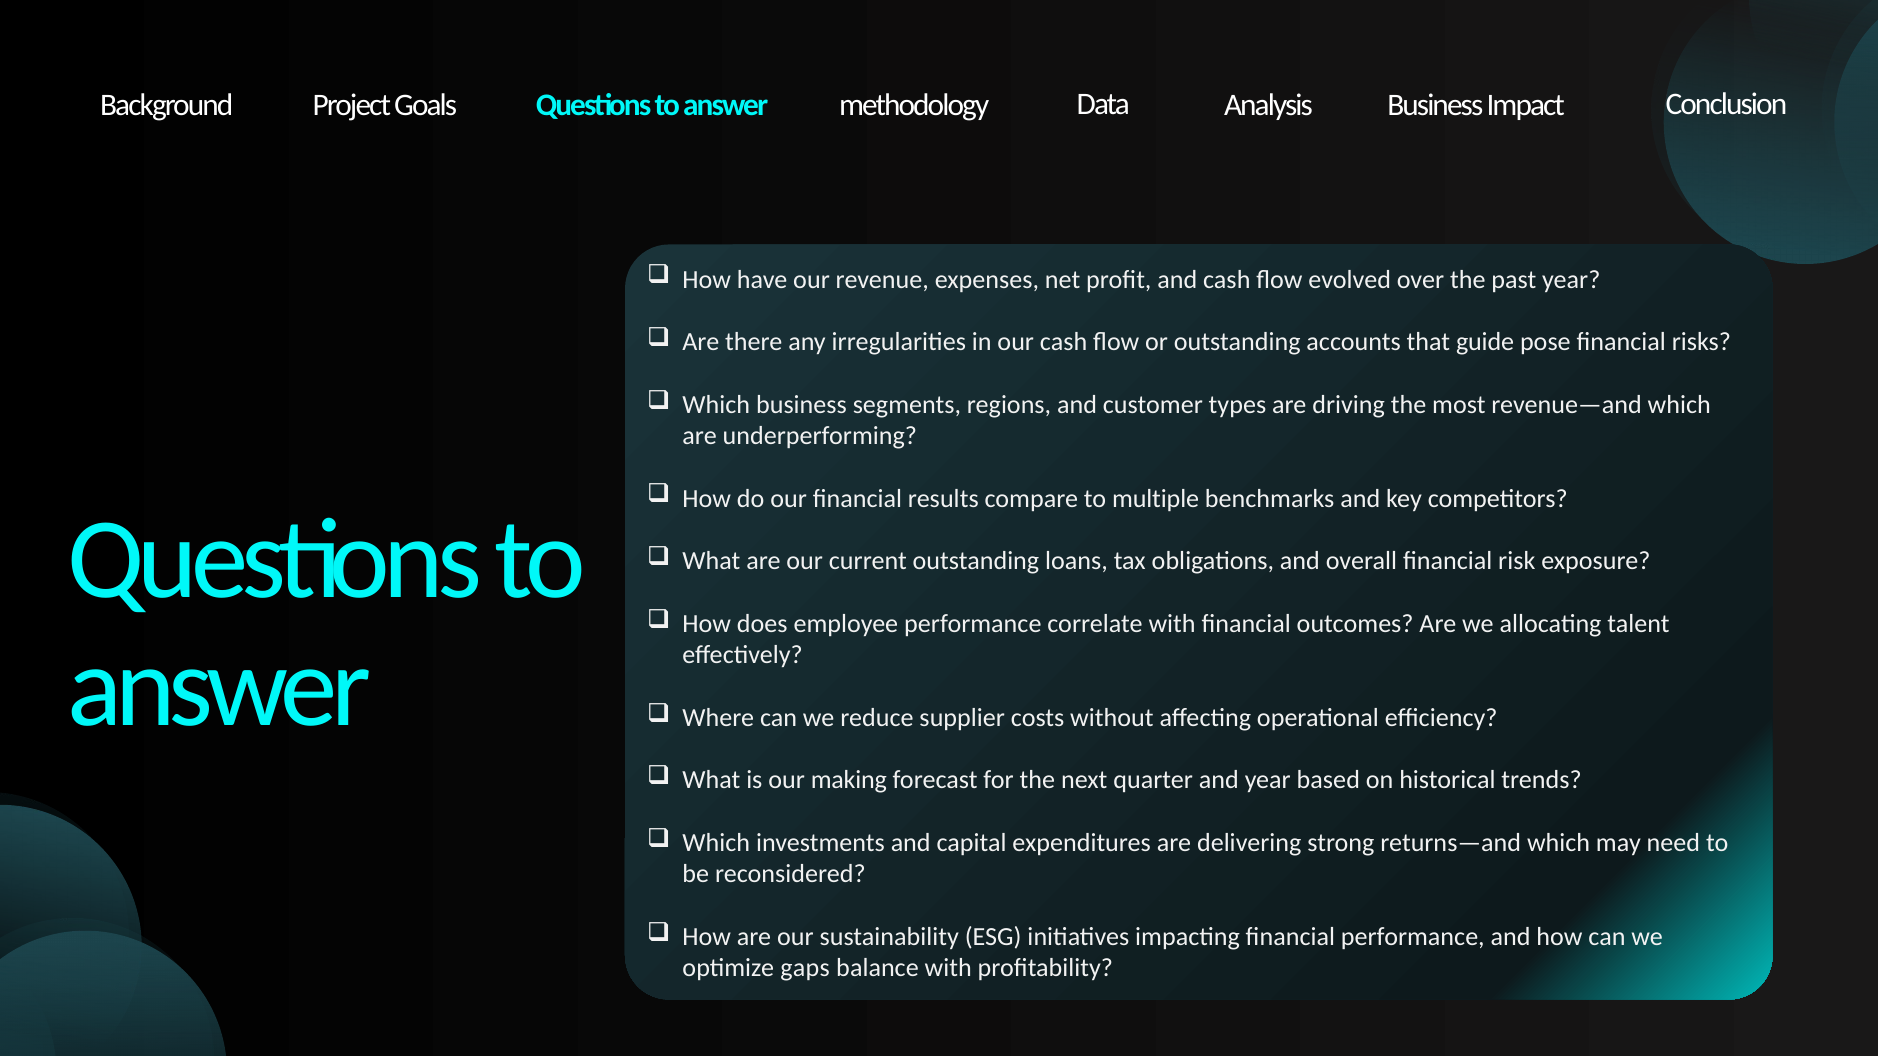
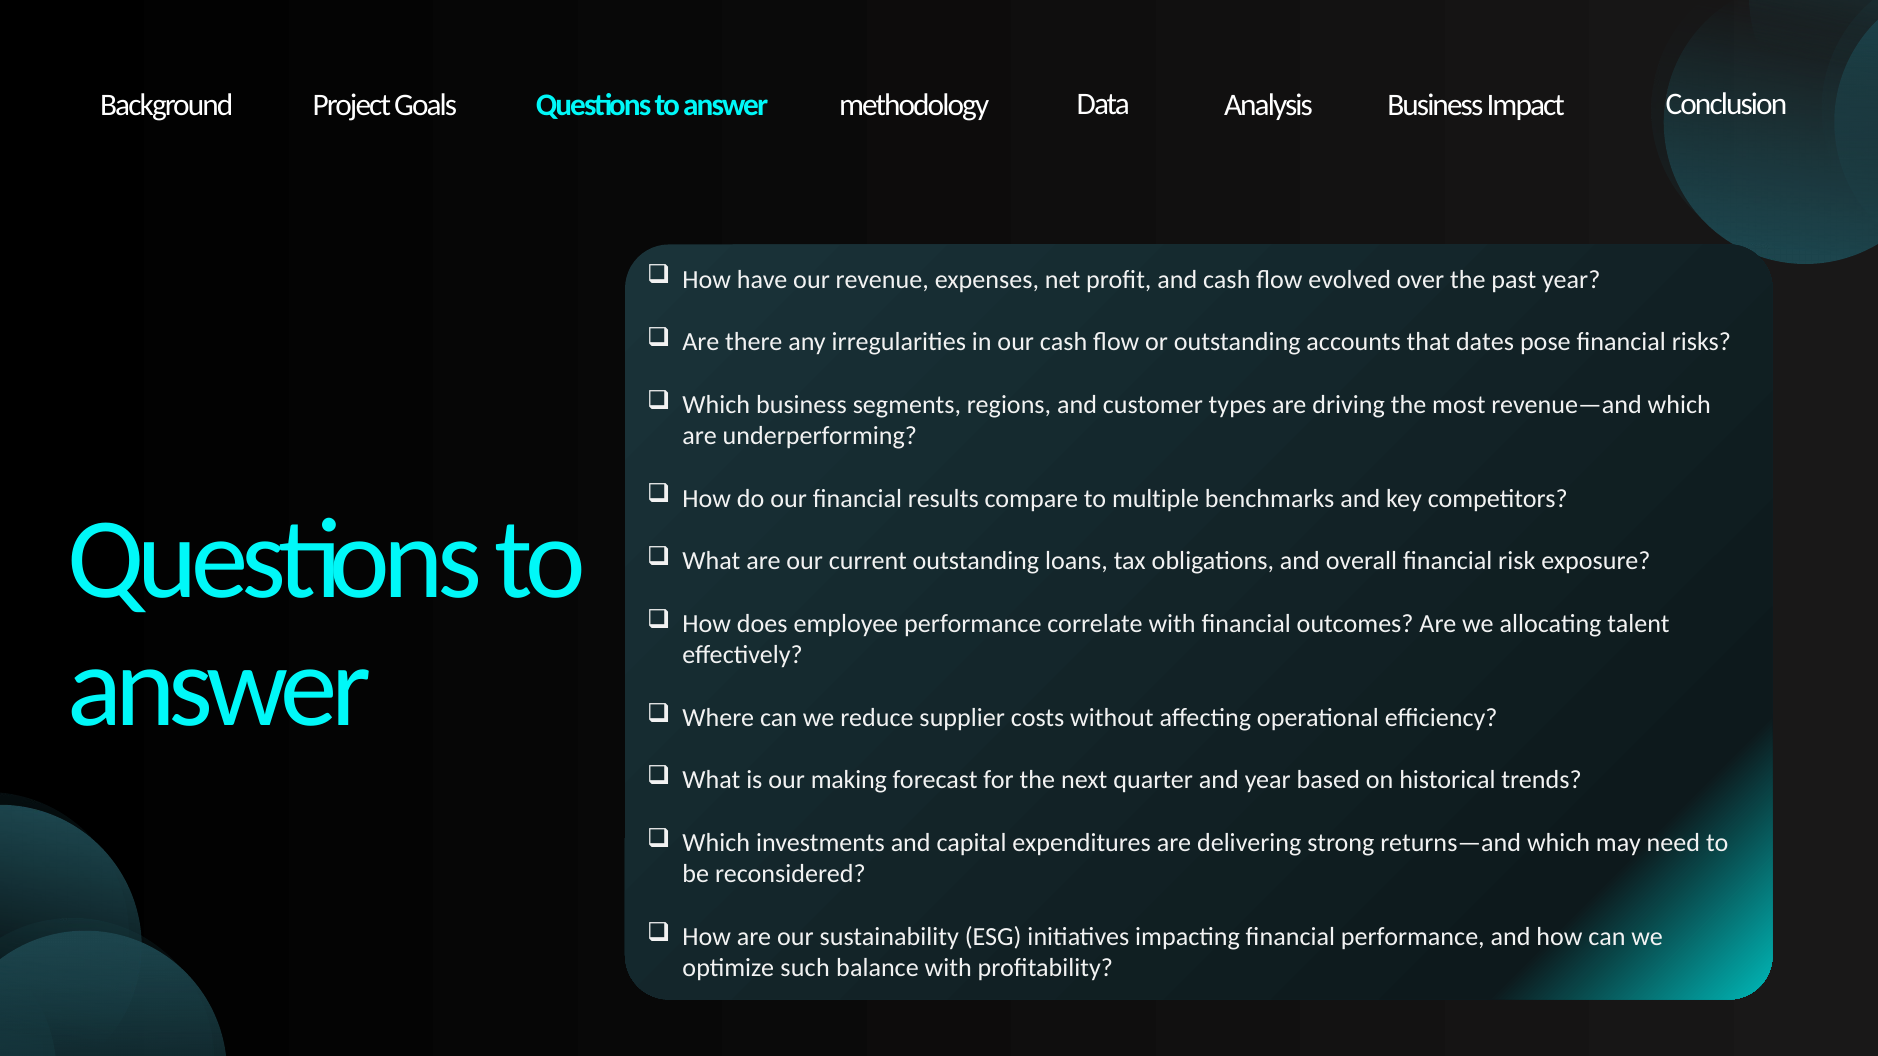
guide: guide -> dates
gaps: gaps -> such
